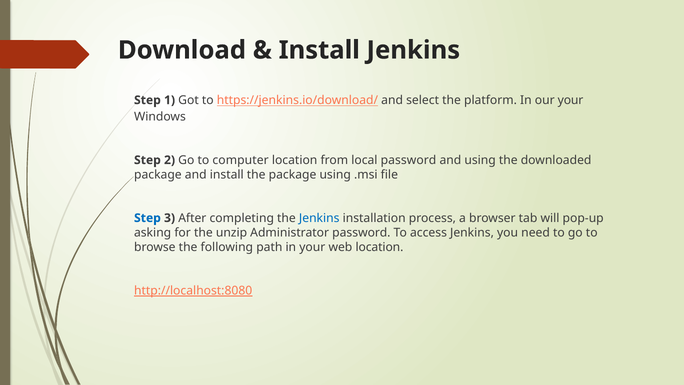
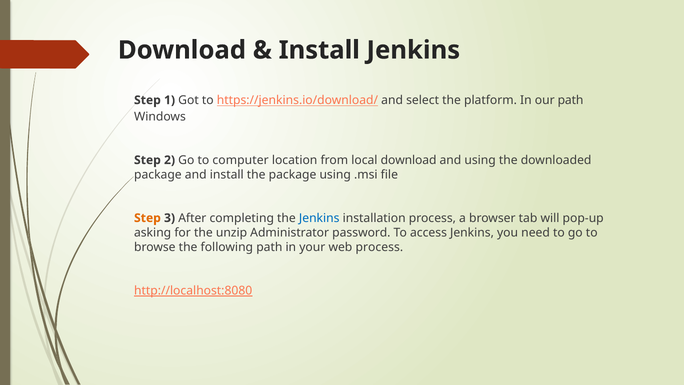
our your: your -> path
local password: password -> download
Step at (147, 218) colour: blue -> orange
web location: location -> process
